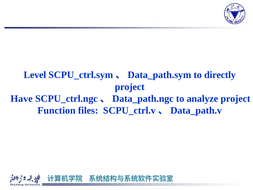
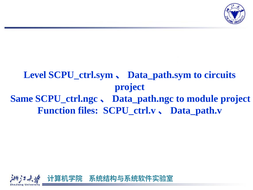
directly: directly -> circuits
Have: Have -> Same
analyze: analyze -> module
